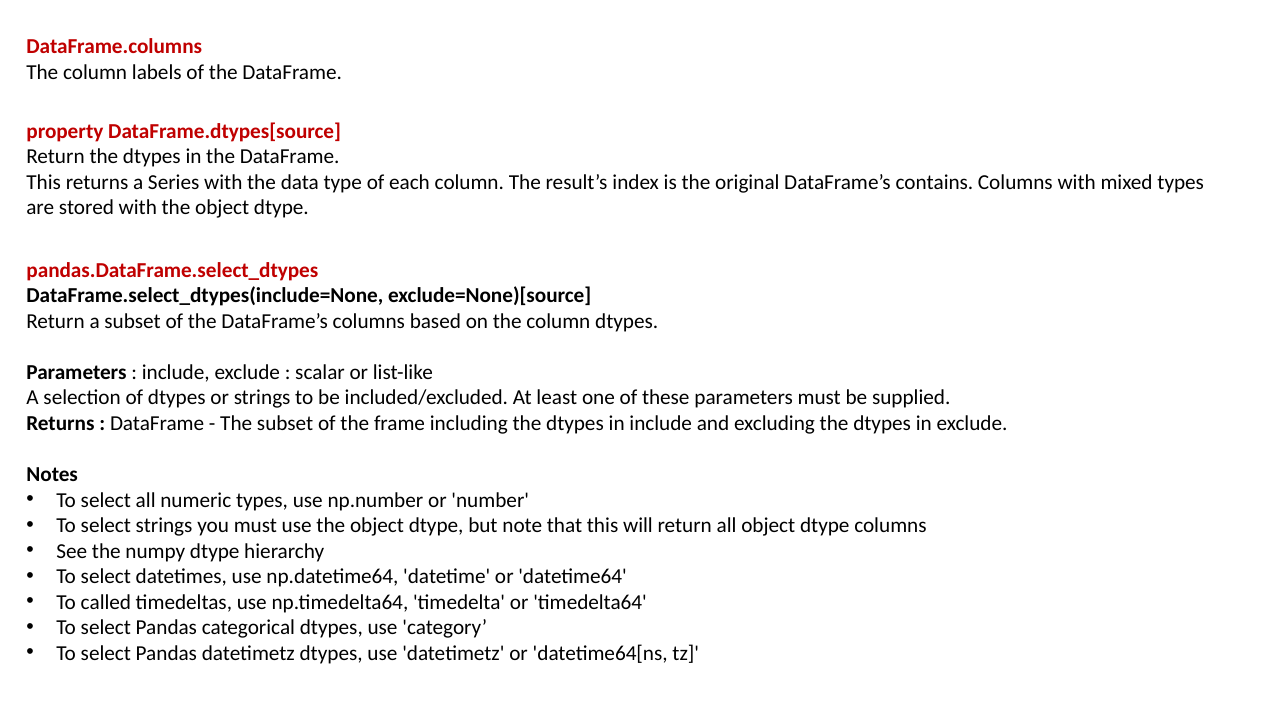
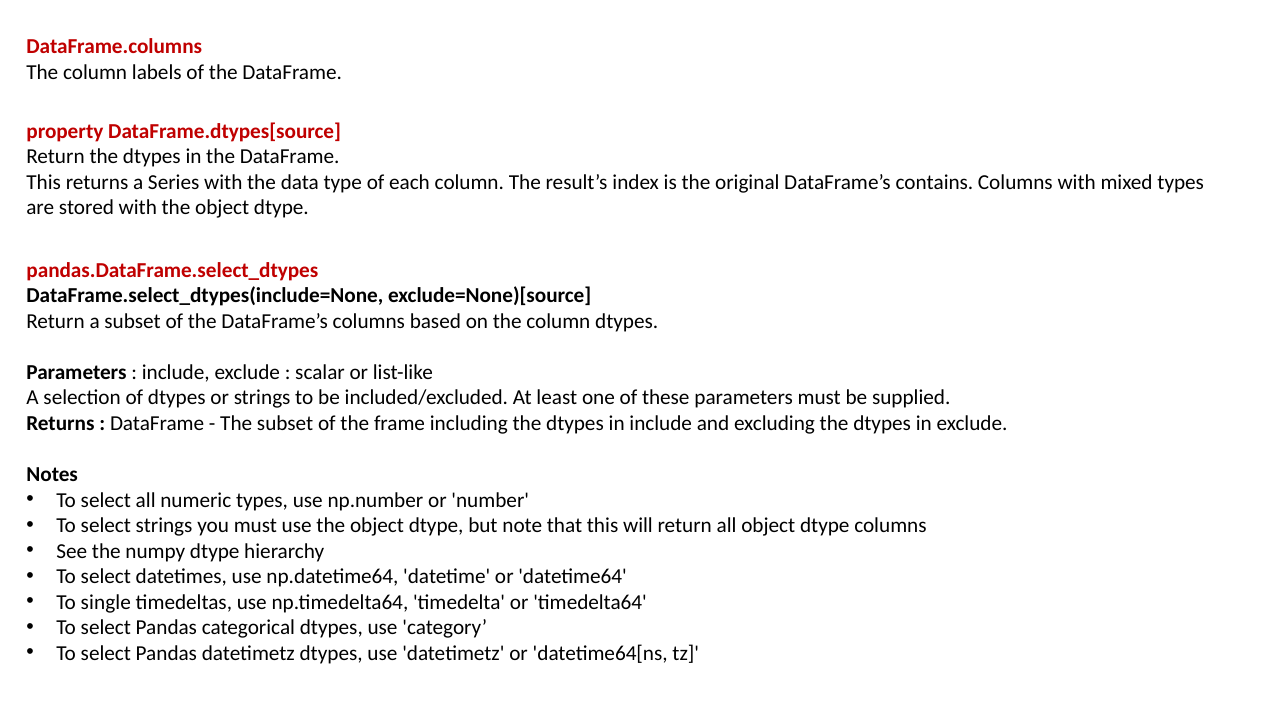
called: called -> single
